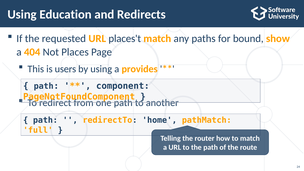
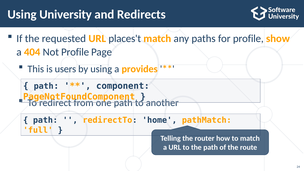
Education: Education -> University
for bound: bound -> profile
Not Places: Places -> Profile
